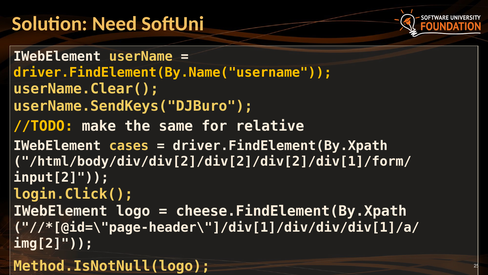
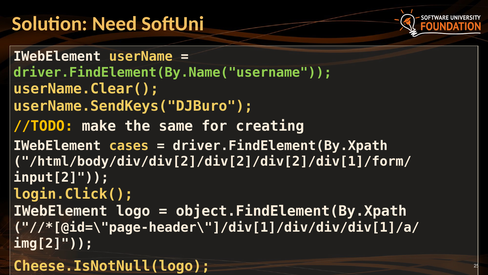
driver.FindElement(By.Name("username colour: yellow -> light green
relative: relative -> creating
cheese.FindElement(By.Xpath: cheese.FindElement(By.Xpath -> object.FindElement(By.Xpath
Method.IsNotNull(logo: Method.IsNotNull(logo -> Cheese.IsNotNull(logo
